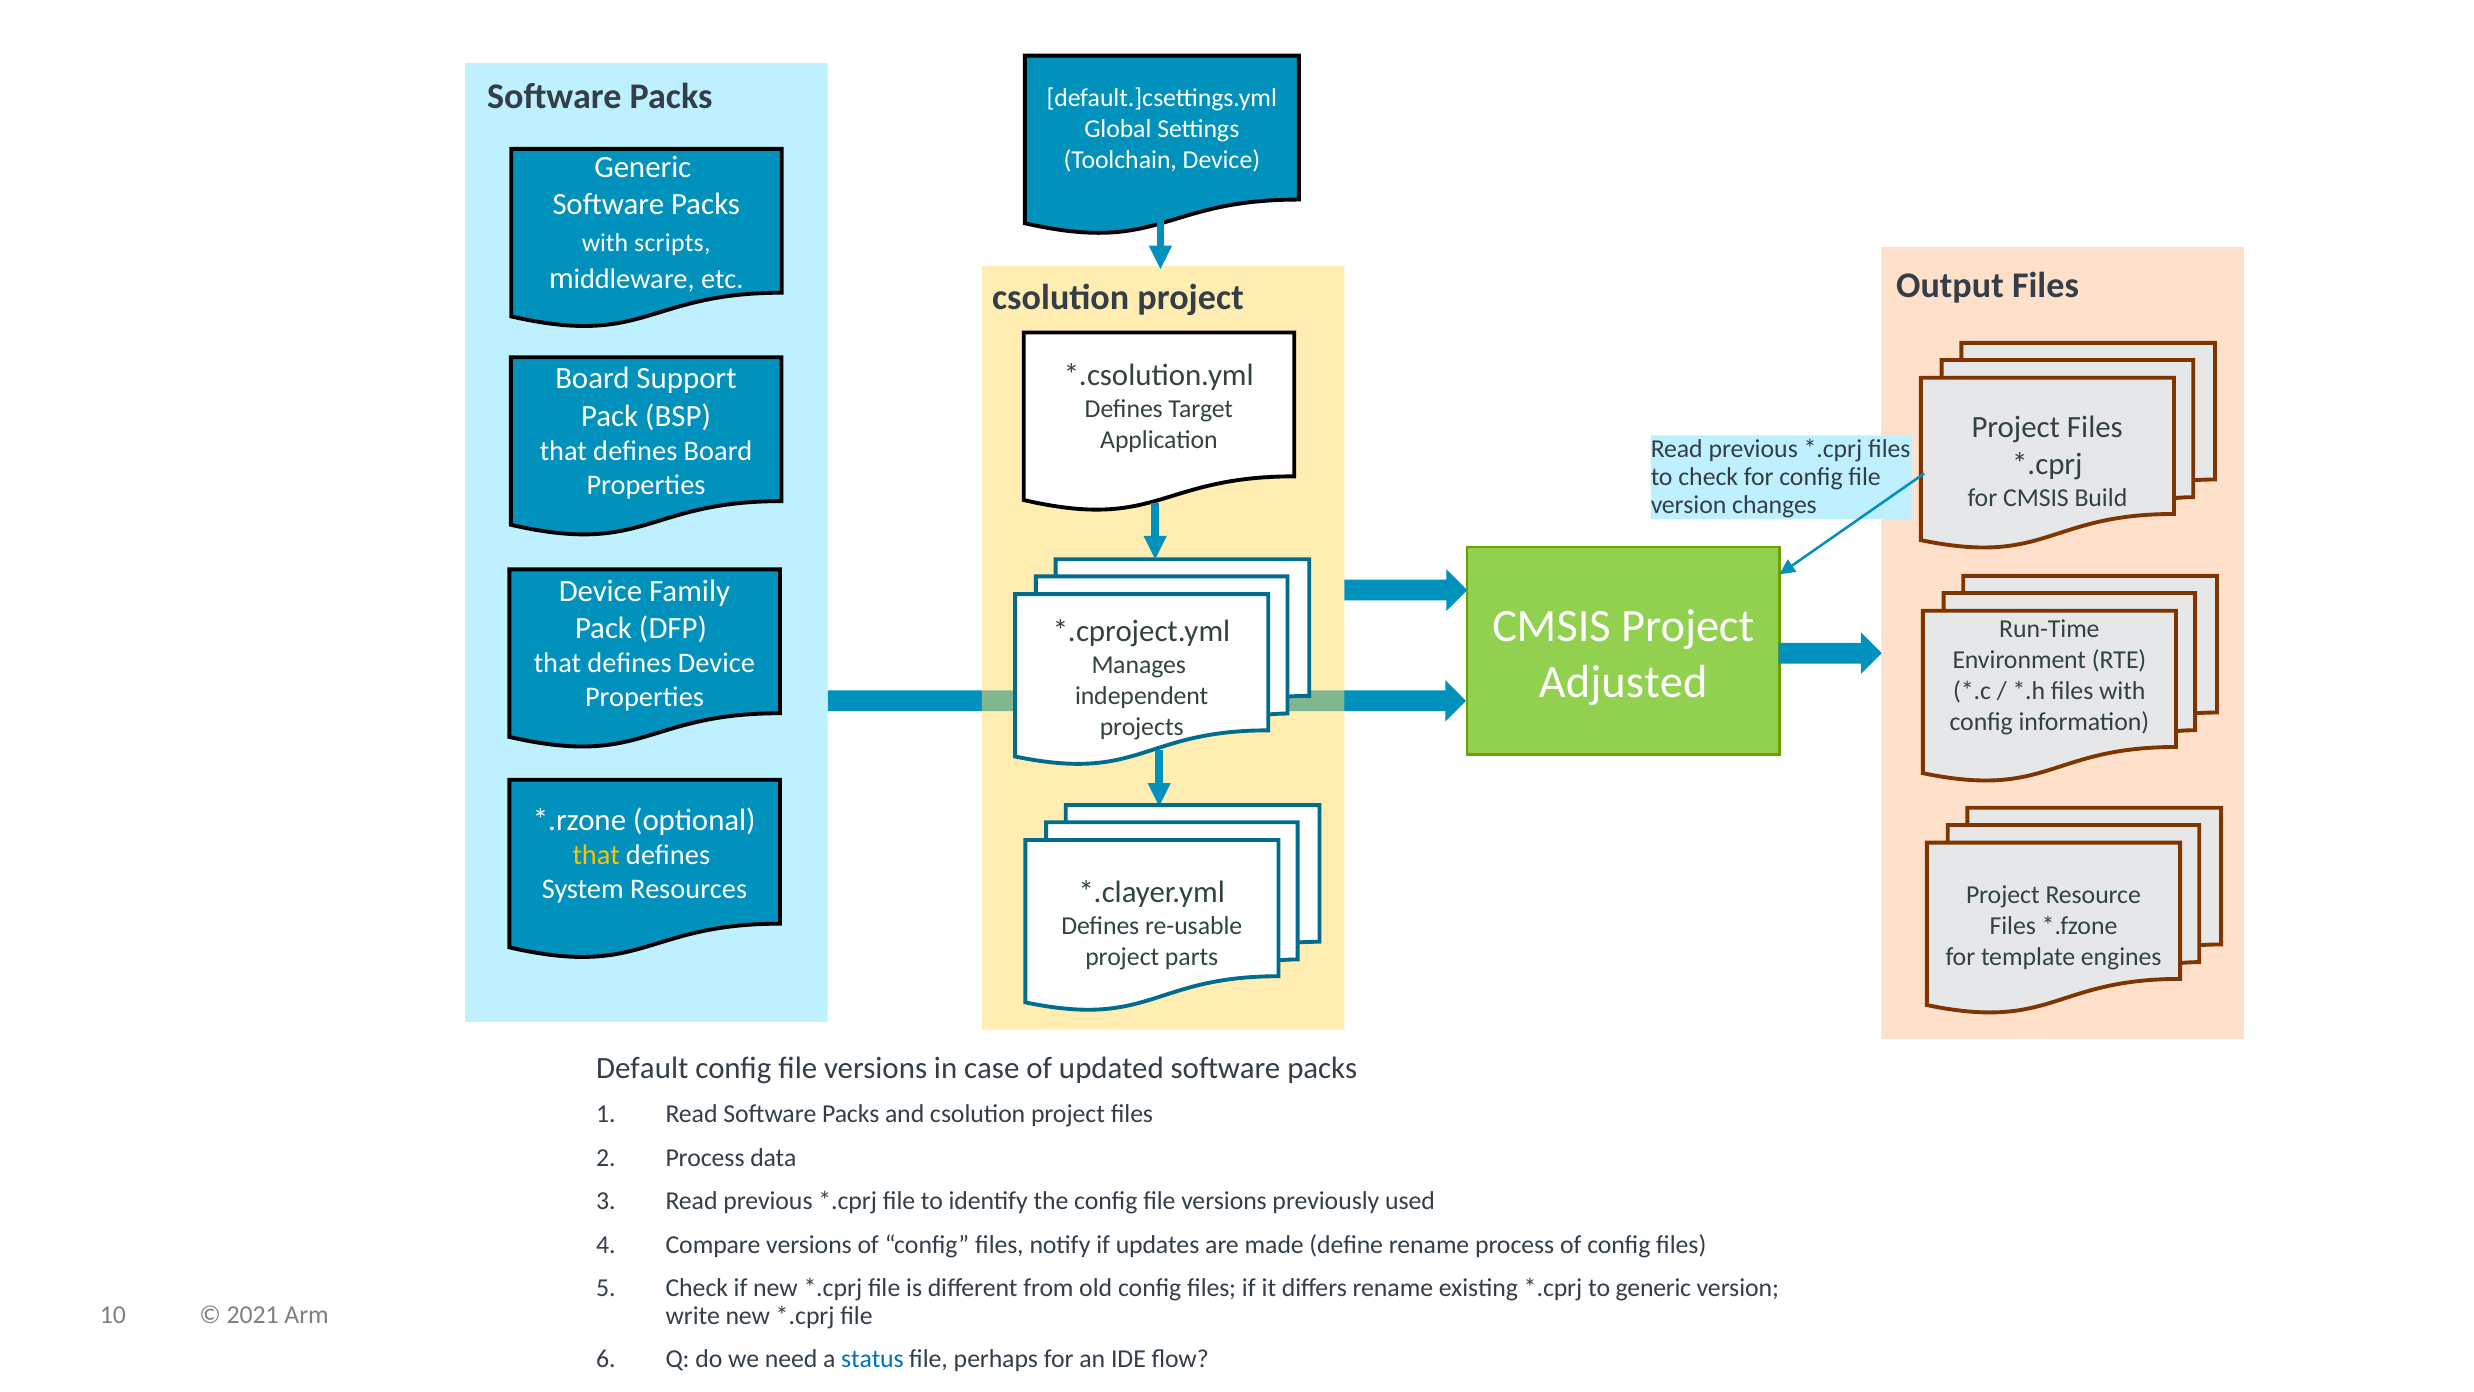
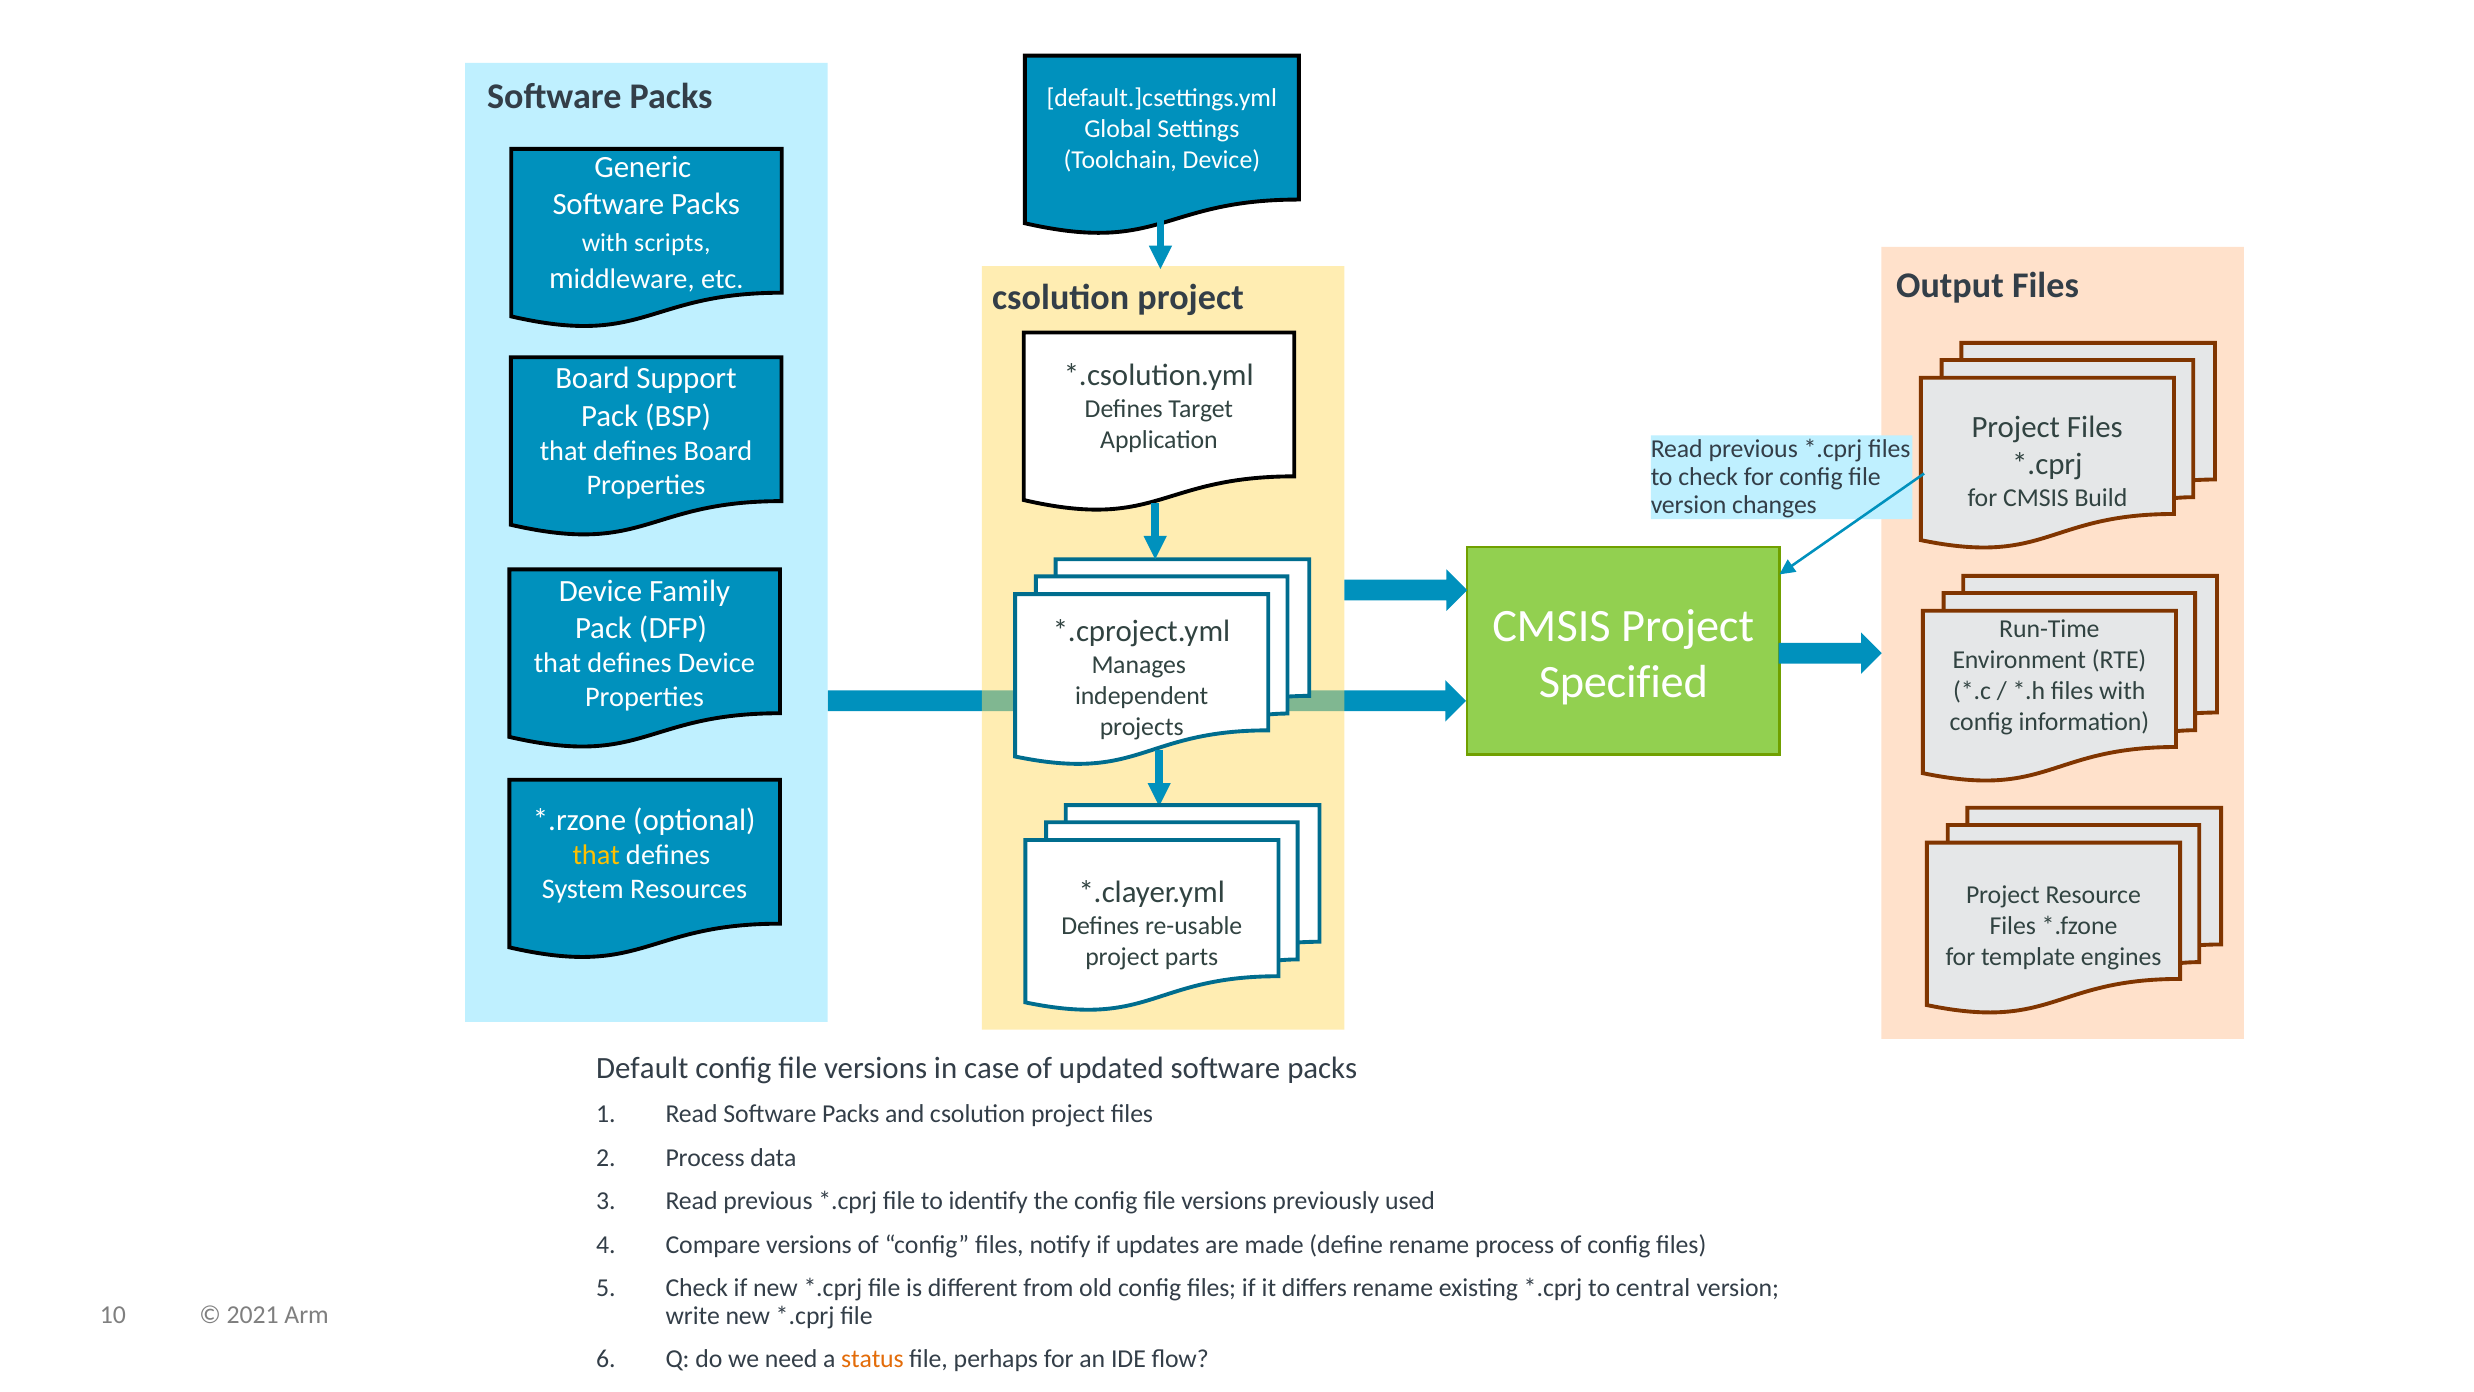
Adjusted: Adjusted -> Specified
to generic: generic -> central
status colour: blue -> orange
